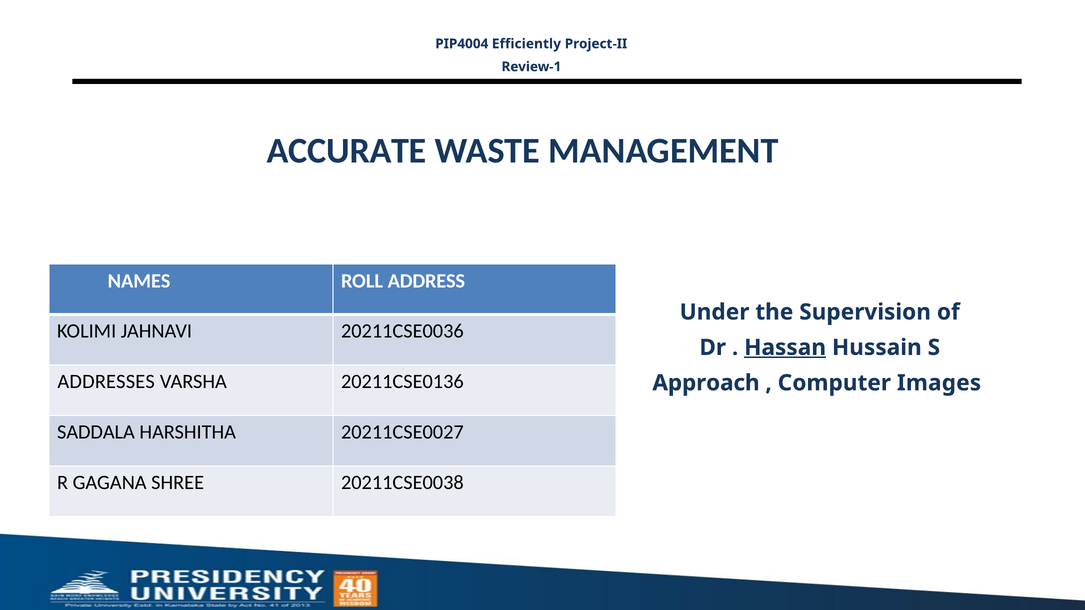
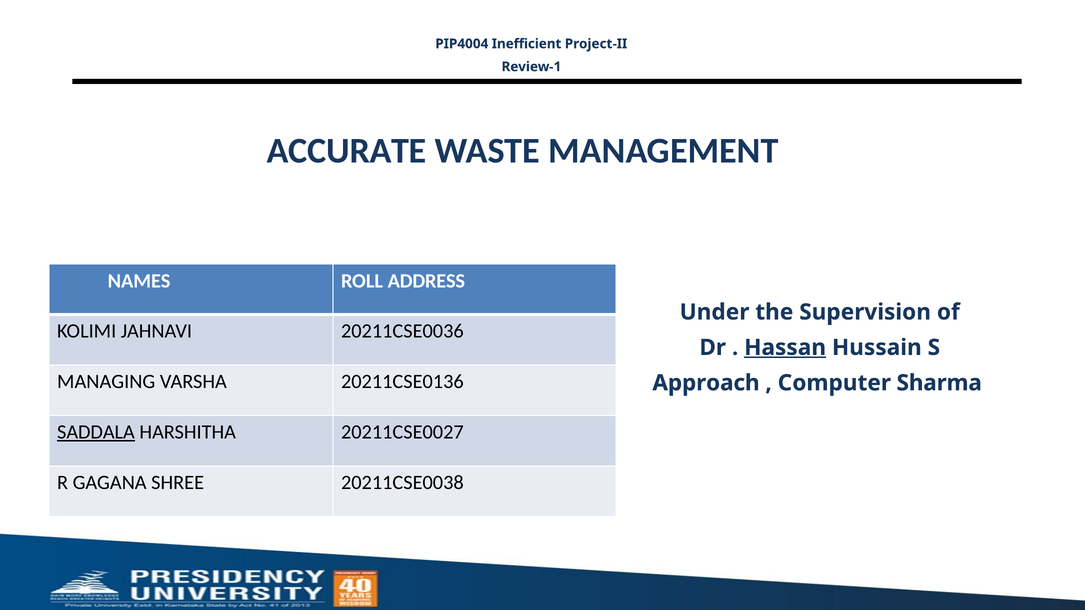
Efficiently: Efficiently -> Inefficient
ADDRESSES: ADDRESSES -> MANAGING
Images: Images -> Sharma
SADDALA underline: none -> present
